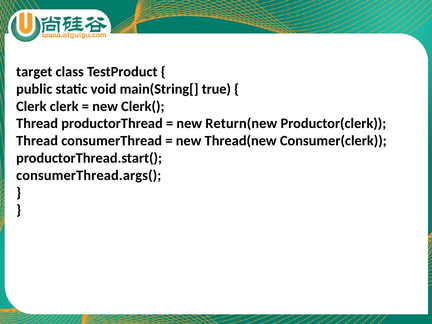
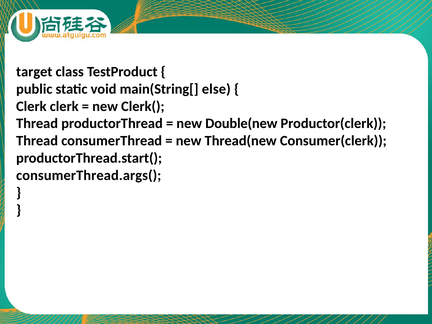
true: true -> else
Return(new: Return(new -> Double(new
